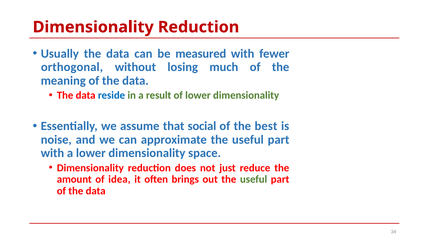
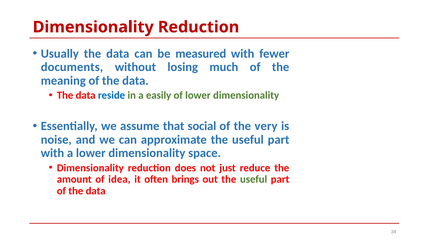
orthogonal: orthogonal -> documents
result: result -> easily
best: best -> very
